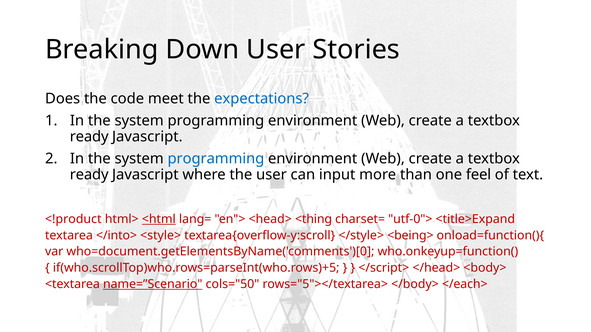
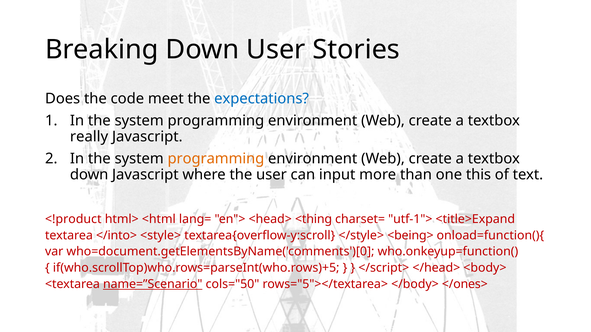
ready at (89, 137): ready -> really
programming at (216, 159) colour: blue -> orange
ready at (89, 175): ready -> down
feel: feel -> this
<html underline: present -> none
utf-0">: utf-0"> -> utf-1">
</each>: </each> -> </ones>
